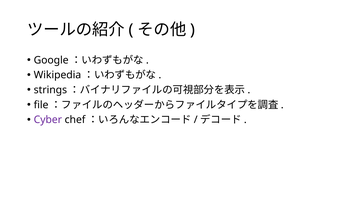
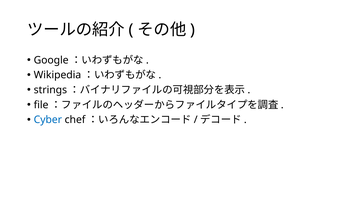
Cyber colour: purple -> blue
